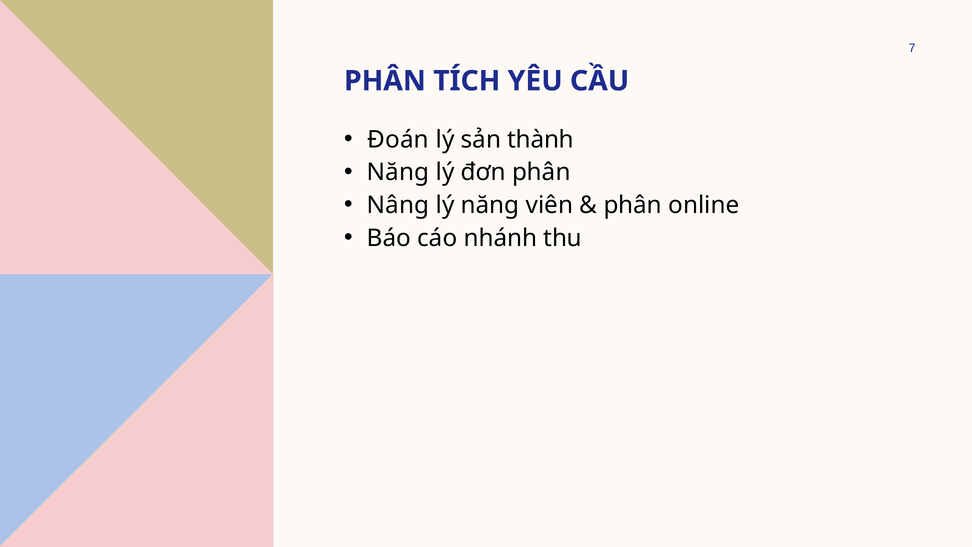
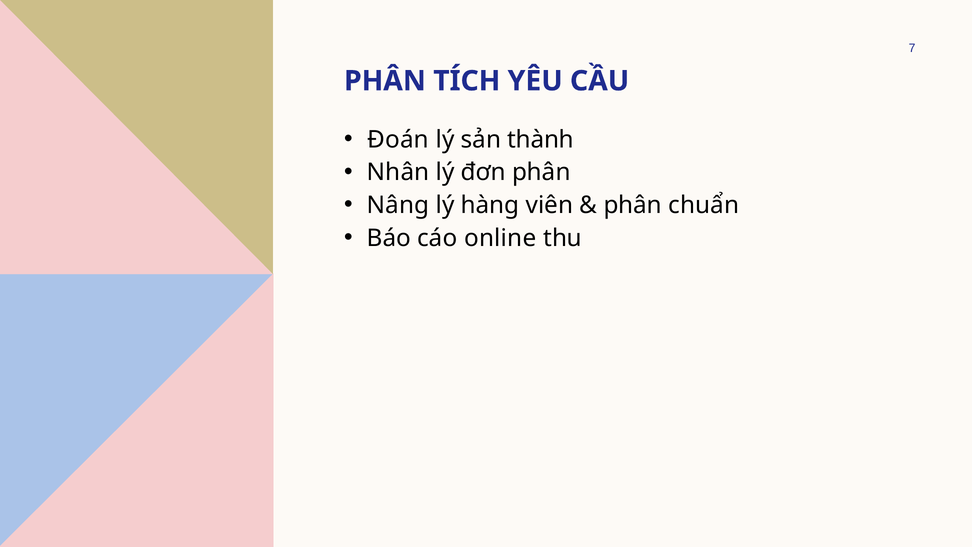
Năng at (398, 172): Năng -> Nhân
lý năng: năng -> hàng
online: online -> chuẩn
nhánh: nhánh -> online
